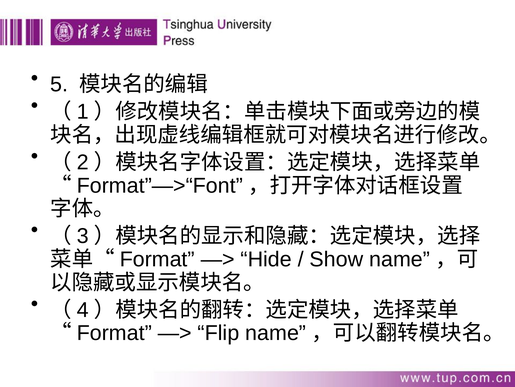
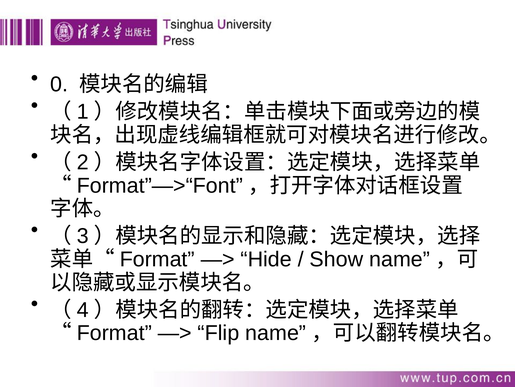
5: 5 -> 0
